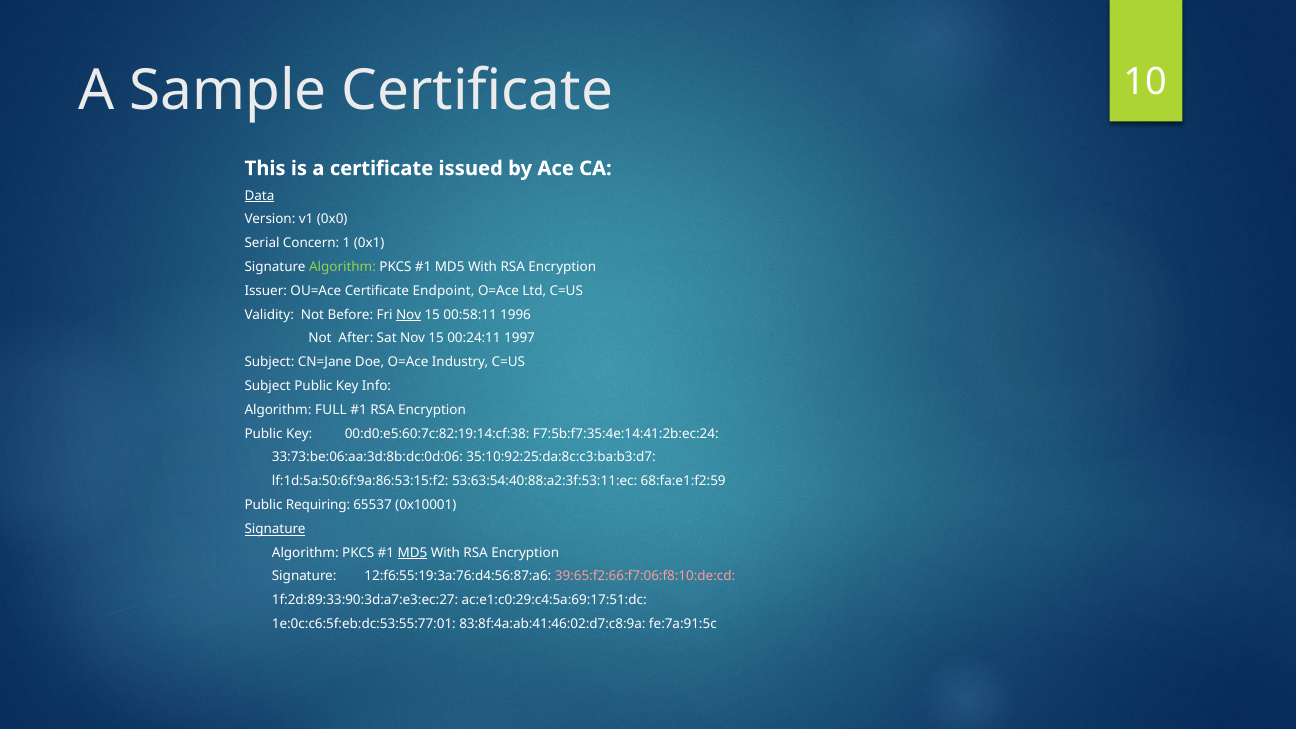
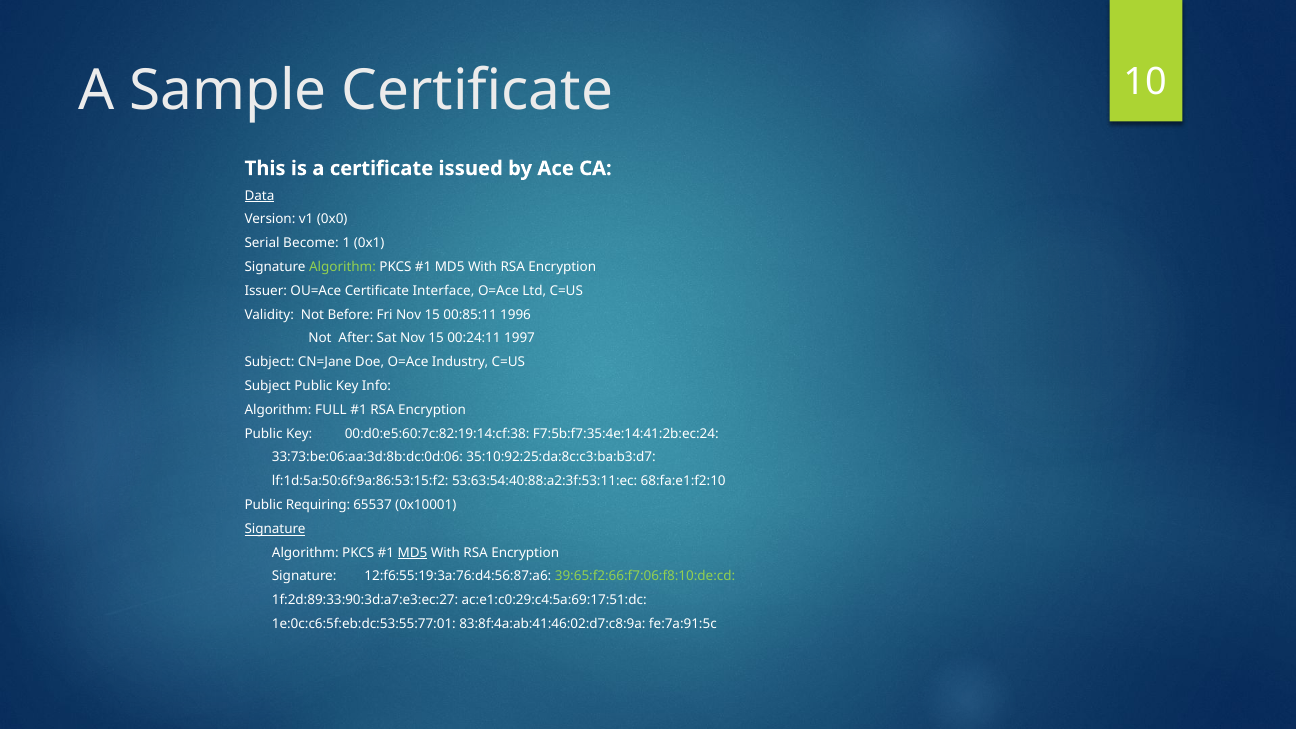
Concern: Concern -> Become
Endpoint: Endpoint -> Interface
Nov at (409, 315) underline: present -> none
00:58:11: 00:58:11 -> 00:85:11
68:fa:e1:f2:59: 68:fa:e1:f2:59 -> 68:fa:e1:f2:10
39:65:f2:66:f7:06:f8:10:de:cd colour: pink -> light green
